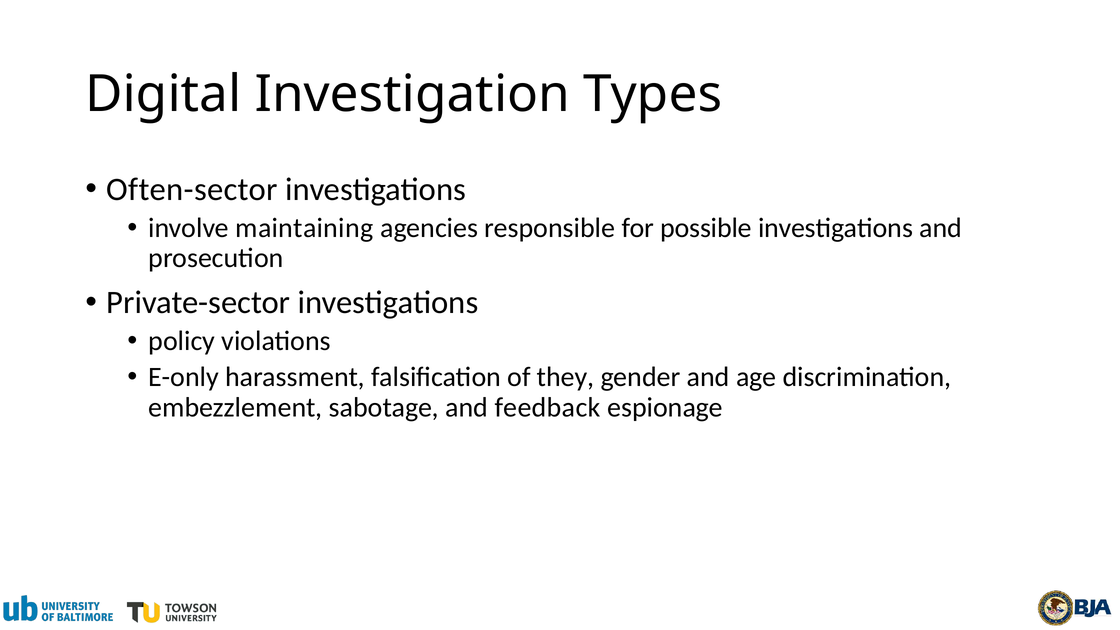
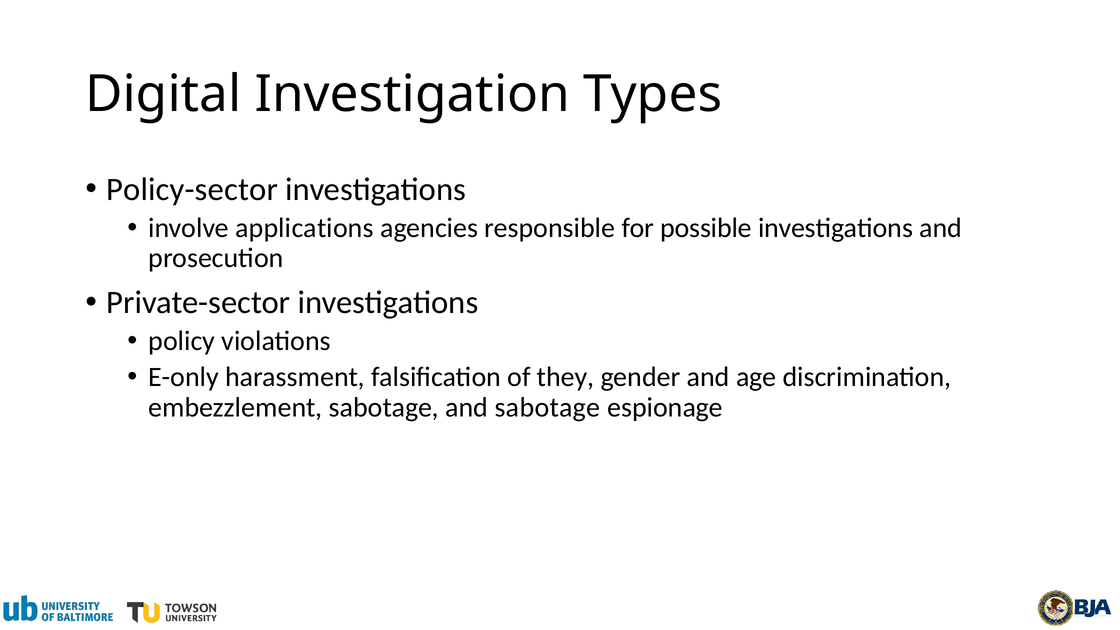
Often-sector: Often-sector -> Policy-sector
maintaining: maintaining -> applications
and feedback: feedback -> sabotage
